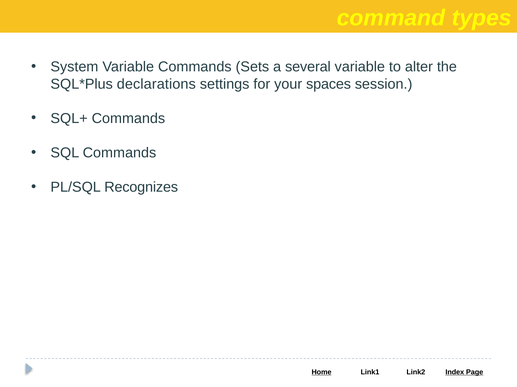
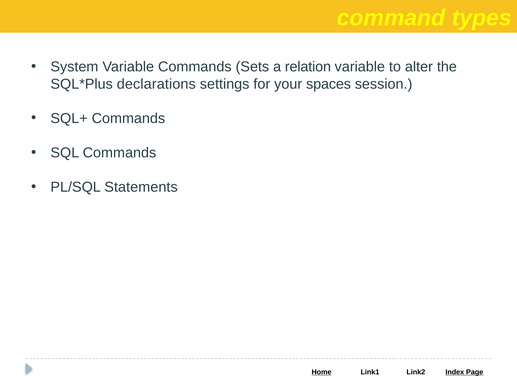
several: several -> relation
Recognizes: Recognizes -> Statements
